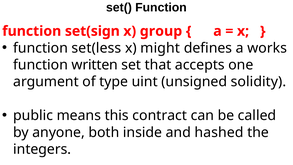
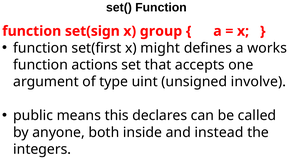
set(less: set(less -> set(first
written: written -> actions
solidity: solidity -> involve
contract: contract -> declares
hashed: hashed -> instead
